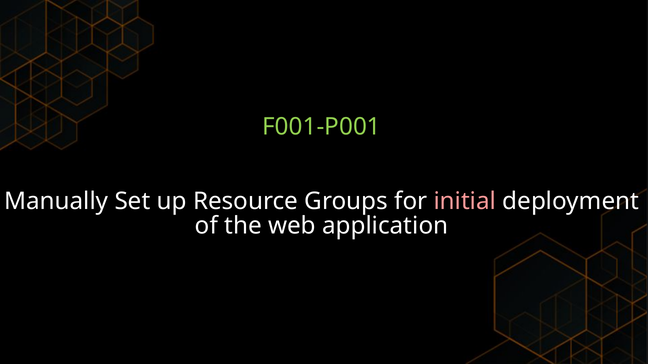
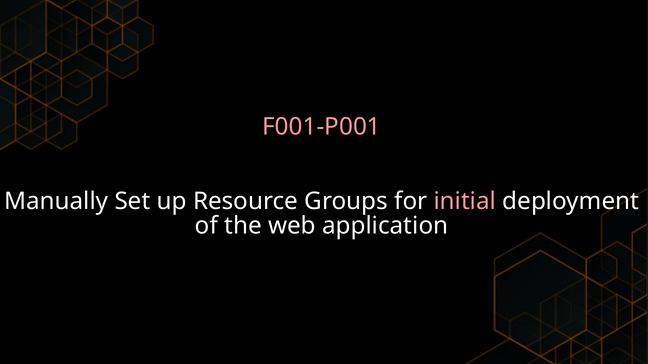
F001-P001 colour: light green -> pink
